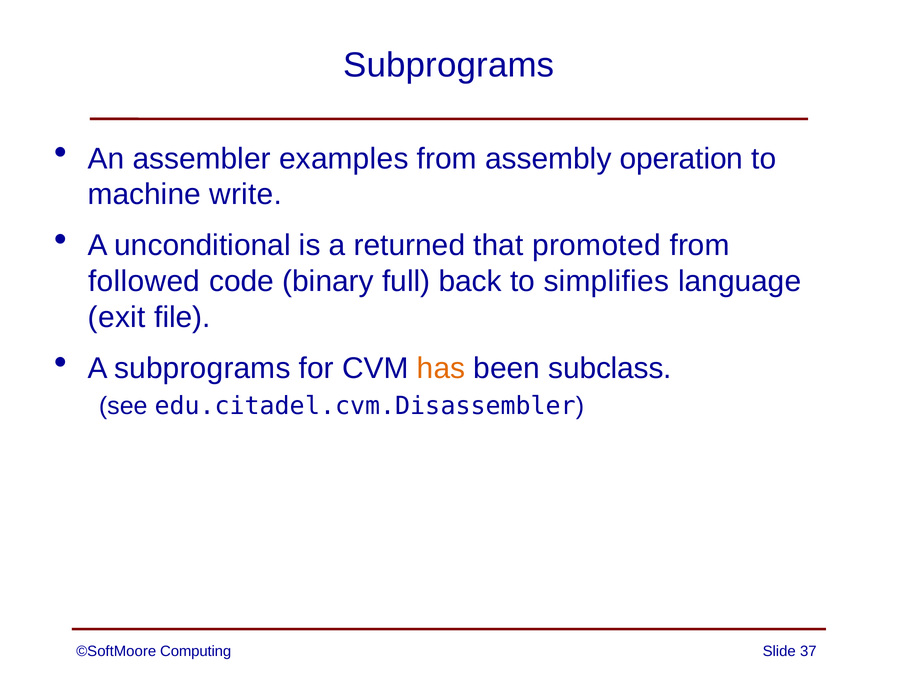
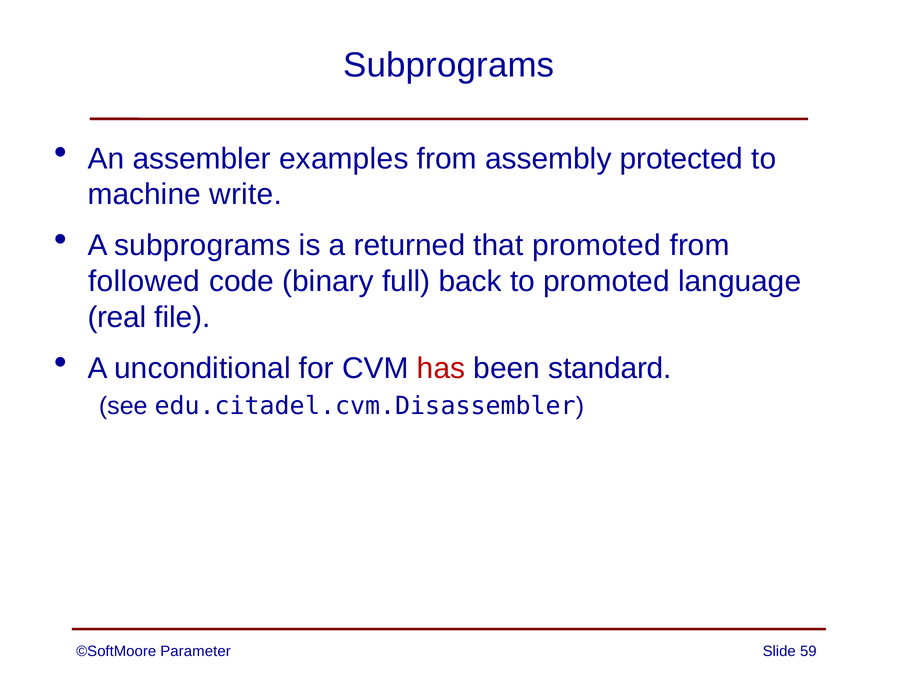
operation: operation -> protected
A unconditional: unconditional -> subprograms
to simplifies: simplifies -> promoted
exit: exit -> real
A subprograms: subprograms -> unconditional
has colour: orange -> red
subclass: subclass -> standard
Computing: Computing -> Parameter
37: 37 -> 59
